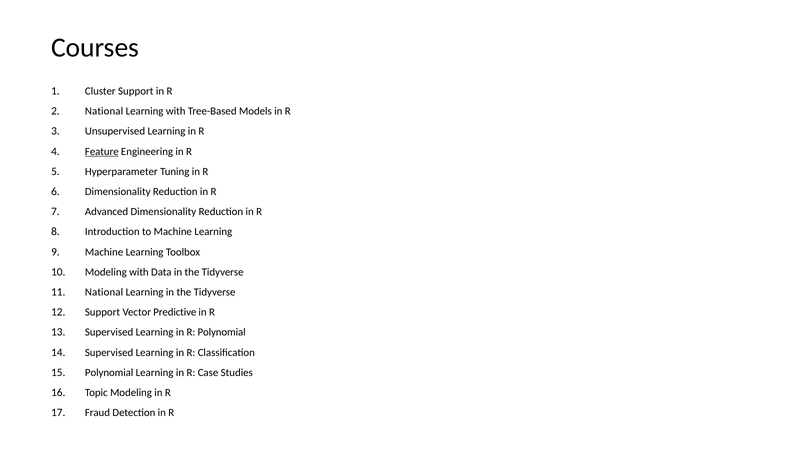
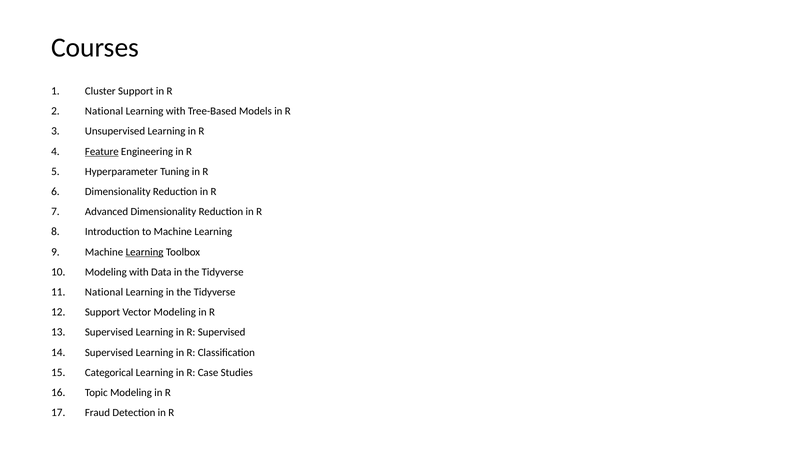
Learning at (145, 252) underline: none -> present
Vector Predictive: Predictive -> Modeling
R Polynomial: Polynomial -> Supervised
Polynomial at (109, 373): Polynomial -> Categorical
